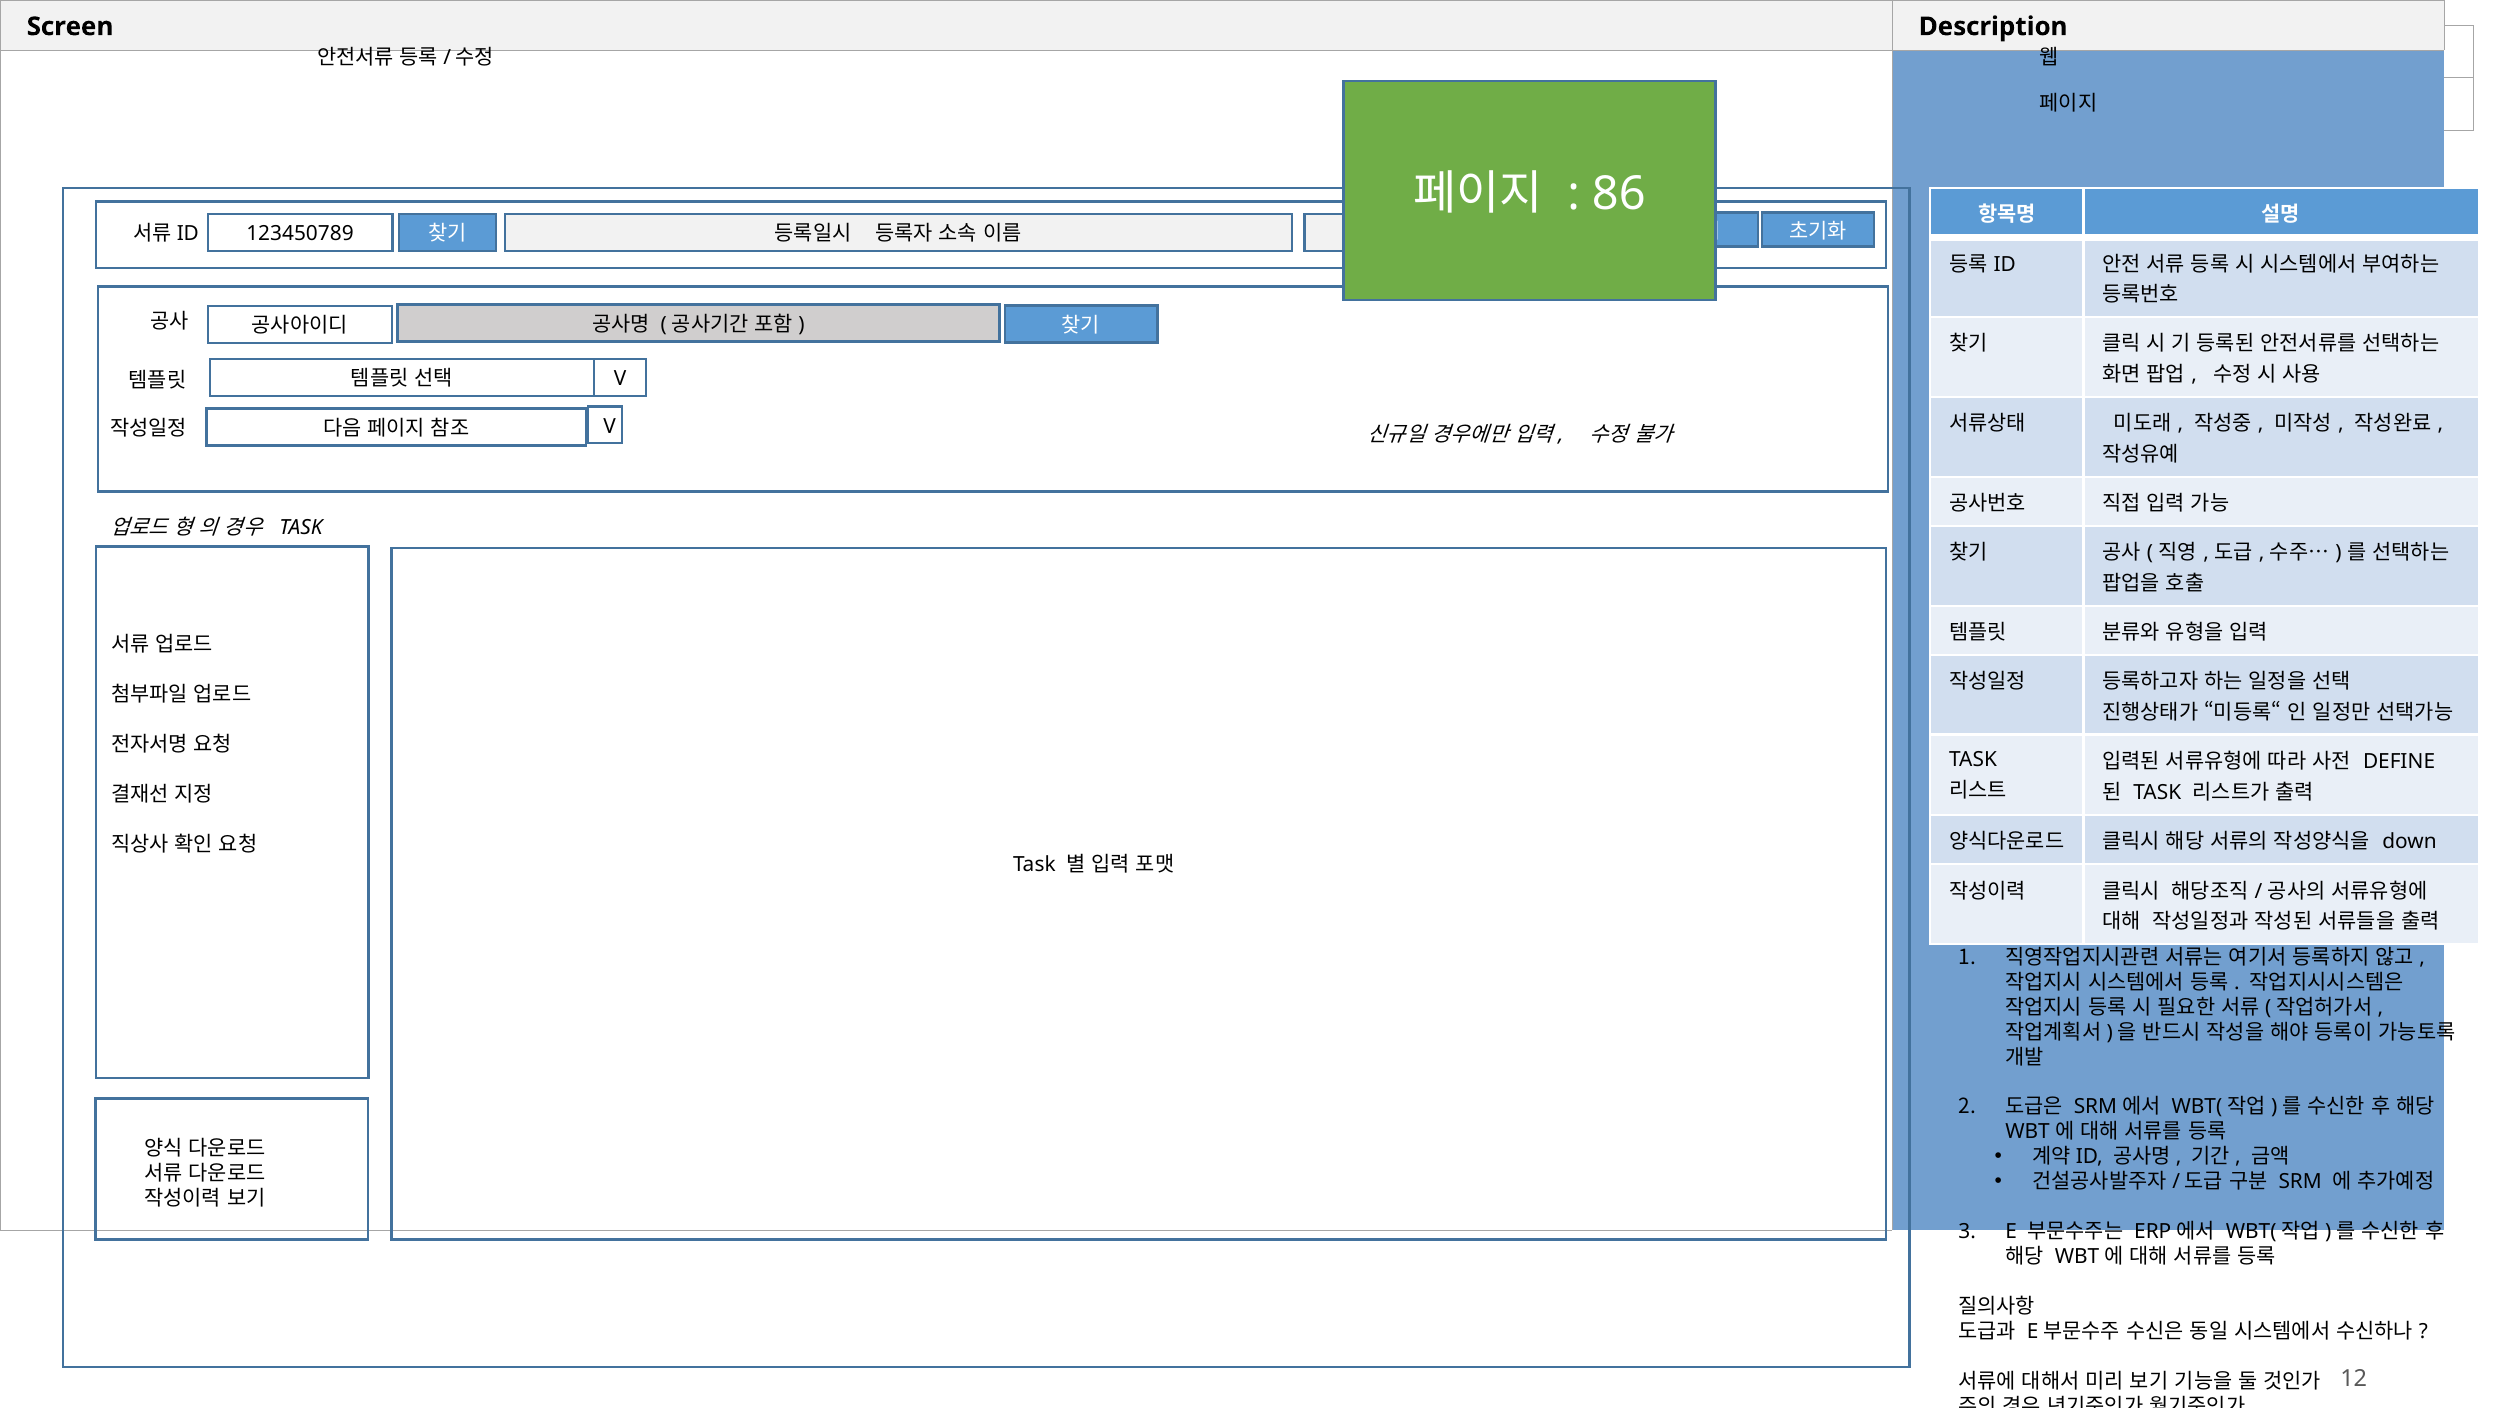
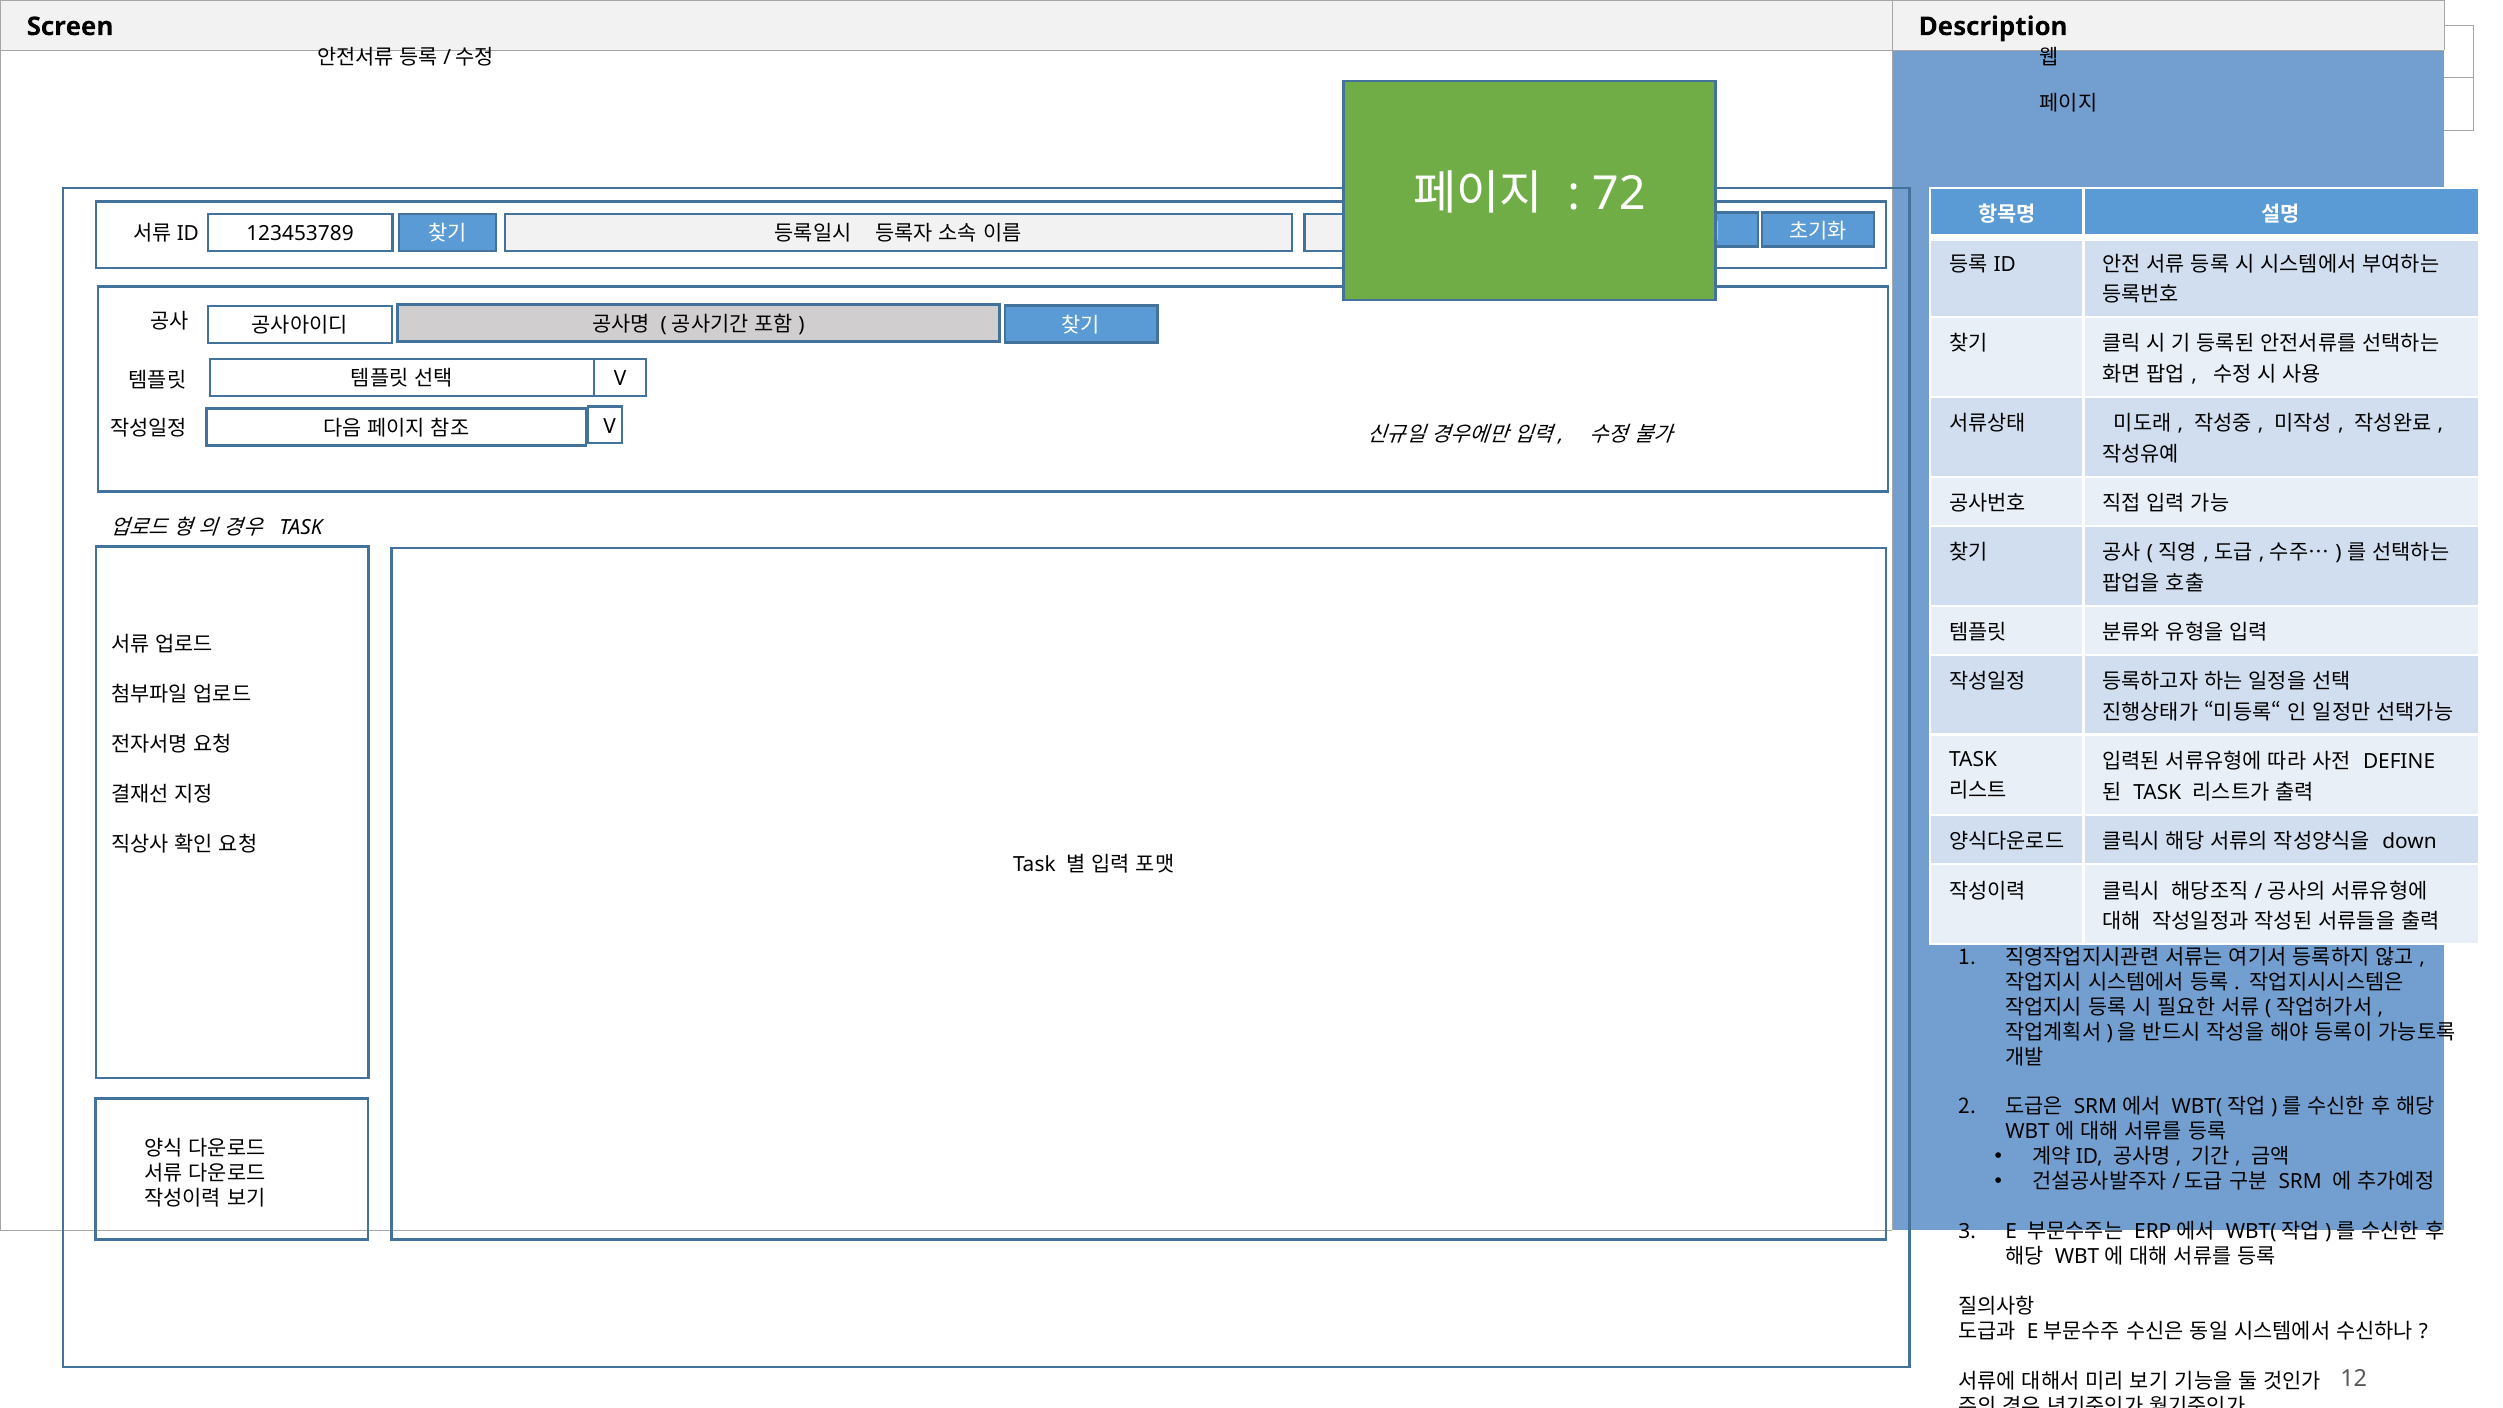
86: 86 -> 72
123450789: 123450789 -> 123453789
